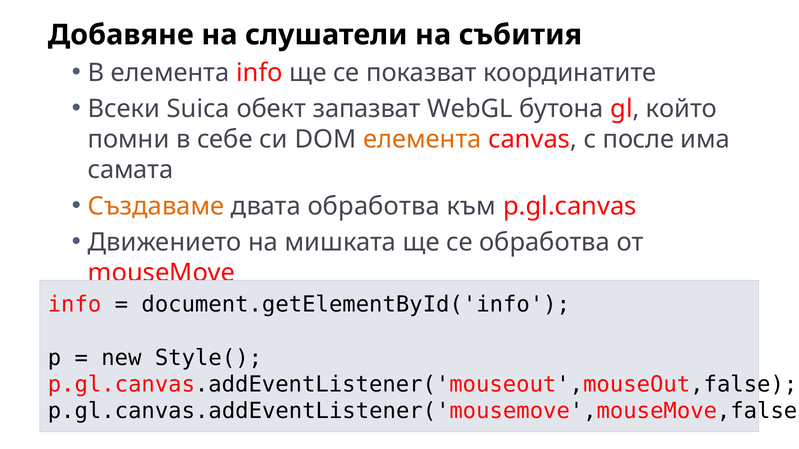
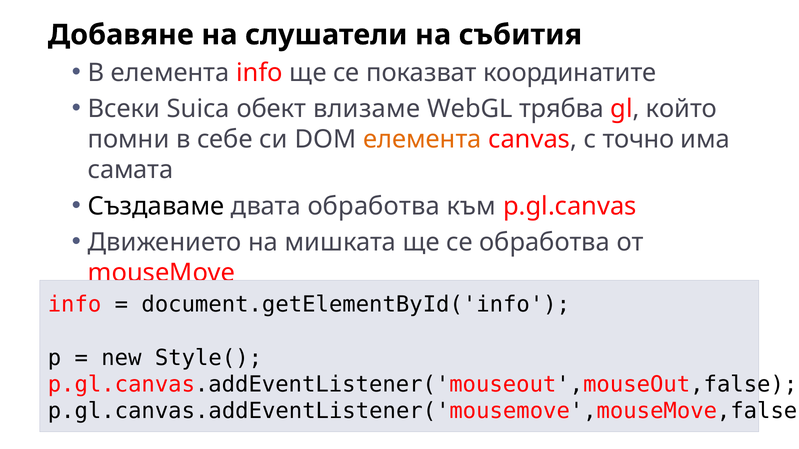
запазват: запазват -> влизаме
бутона: бутона -> трябва
после: после -> точно
Създаваме colour: orange -> black
